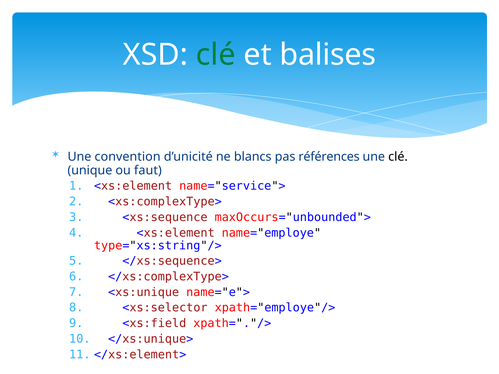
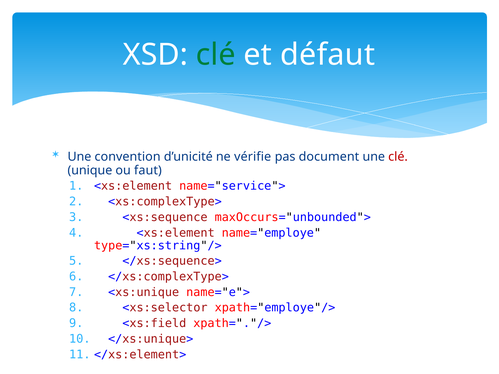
balises: balises -> défaut
blancs: blancs -> vérifie
références: références -> document
clé at (398, 157) colour: black -> red
